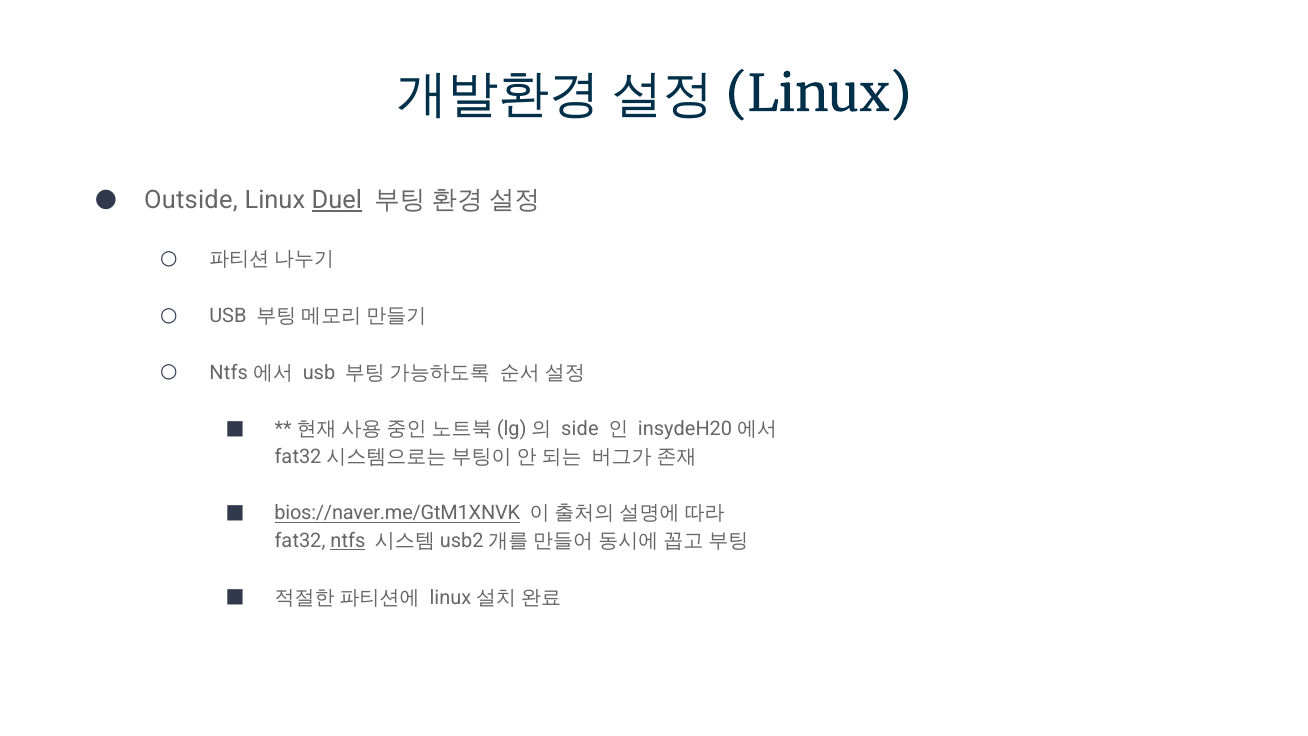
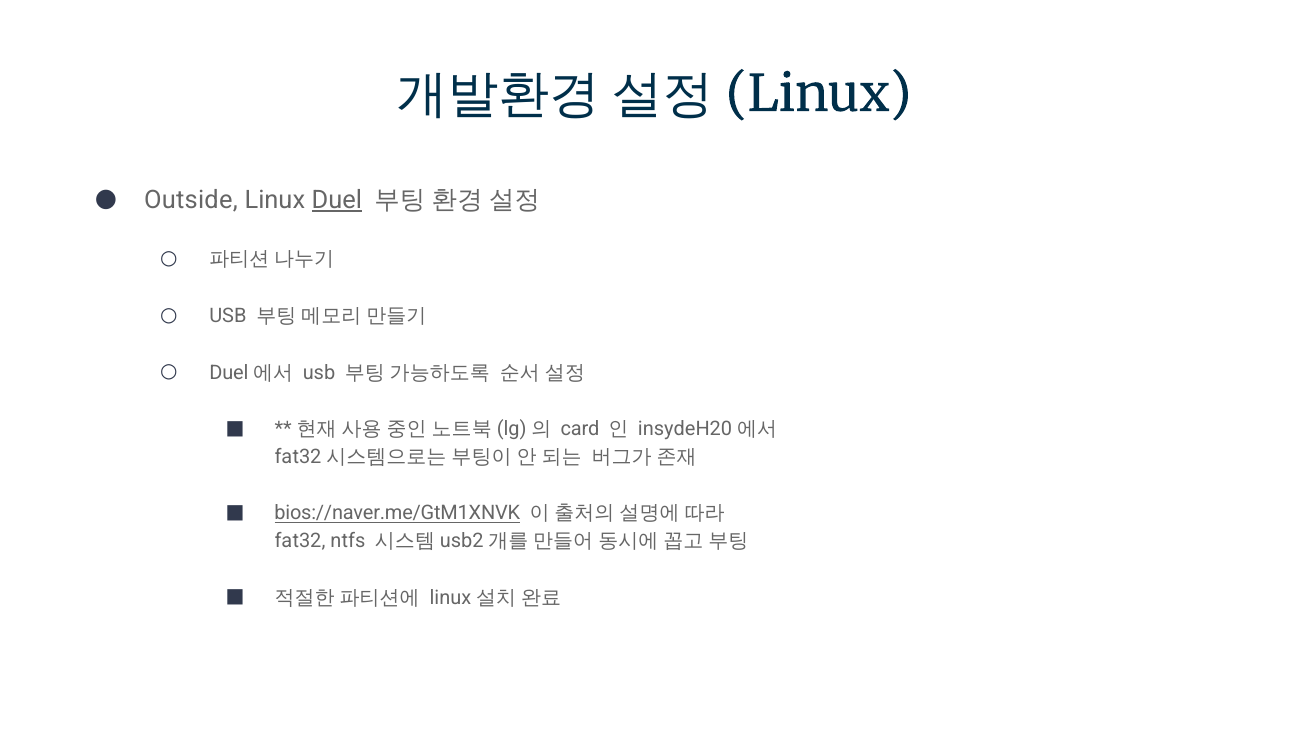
Ntfs at (229, 372): Ntfs -> Duel
side: side -> card
ntfs at (348, 541) underline: present -> none
